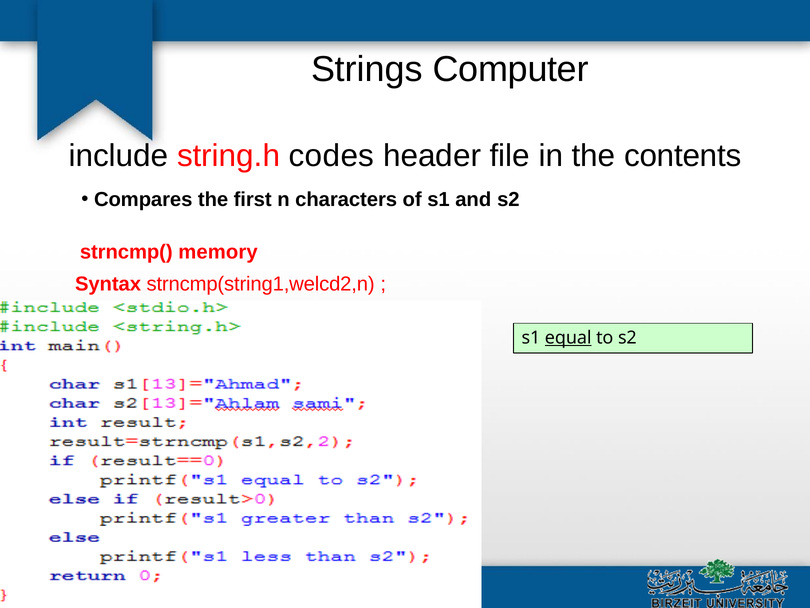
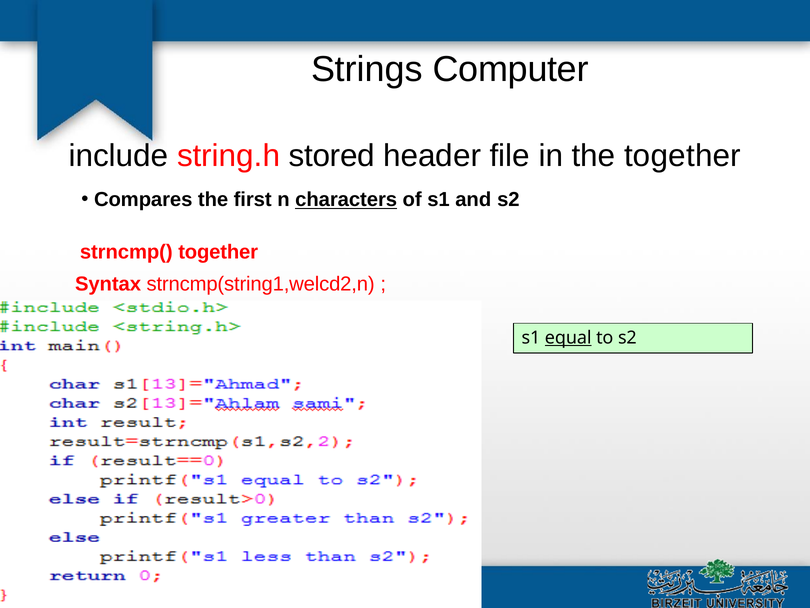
codes: codes -> stored
the contents: contents -> together
characters underline: none -> present
strncmp( memory: memory -> together
